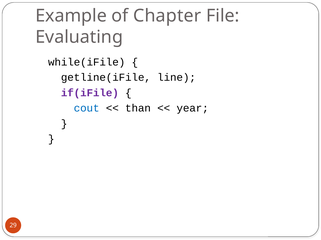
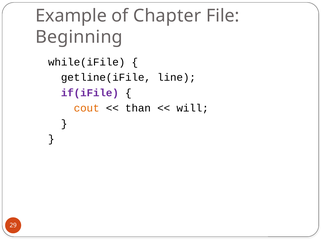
Evaluating: Evaluating -> Beginning
cout colour: blue -> orange
year: year -> will
